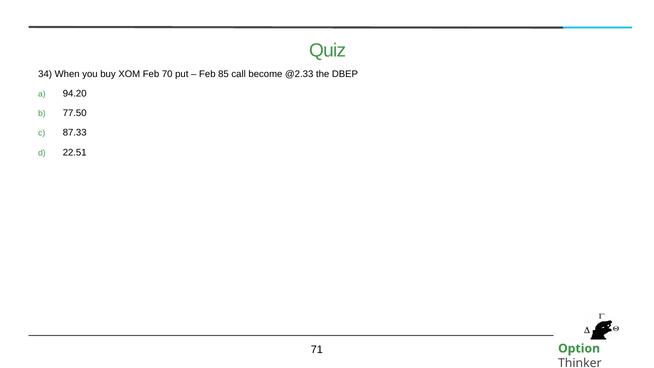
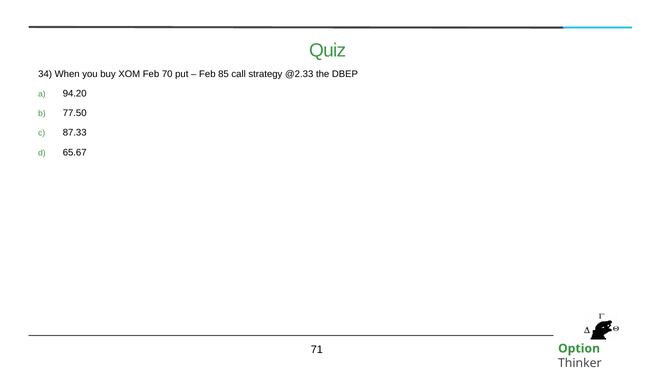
become: become -> strategy
22.51: 22.51 -> 65.67
